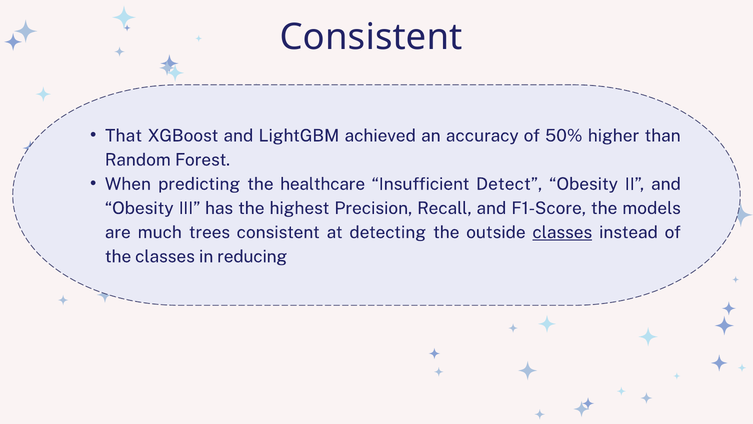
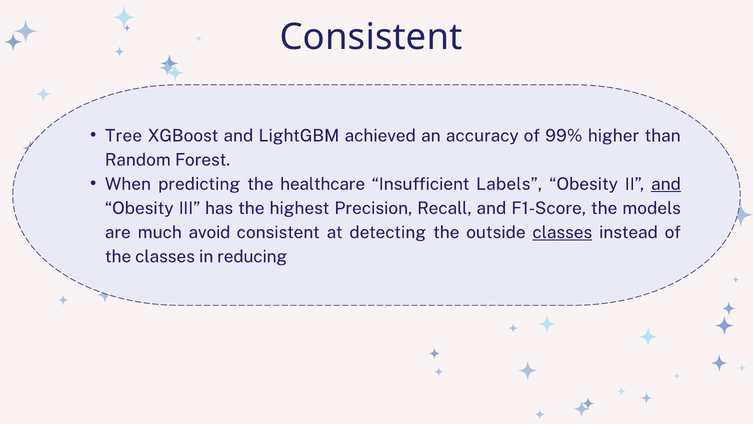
That: That -> Tree
50%: 50% -> 99%
Detect: Detect -> Labels
and at (666, 184) underline: none -> present
trees: trees -> avoid
